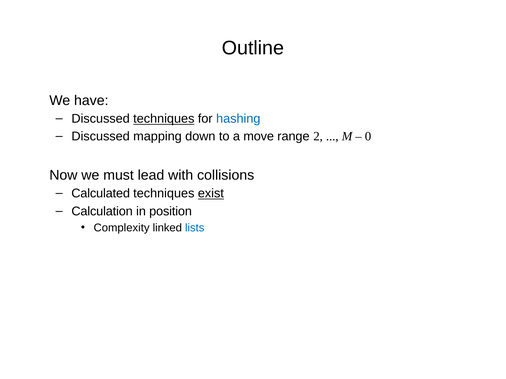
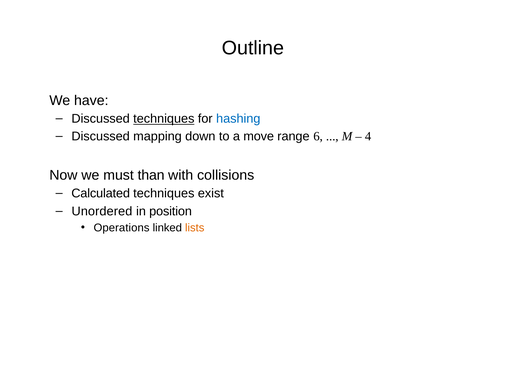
2: 2 -> 6
0: 0 -> 4
lead: lead -> than
exist underline: present -> none
Calculation: Calculation -> Unordered
Complexity: Complexity -> Operations
lists colour: blue -> orange
